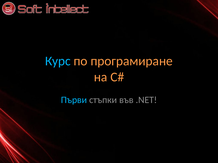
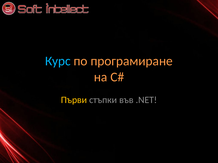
Първи colour: light blue -> yellow
